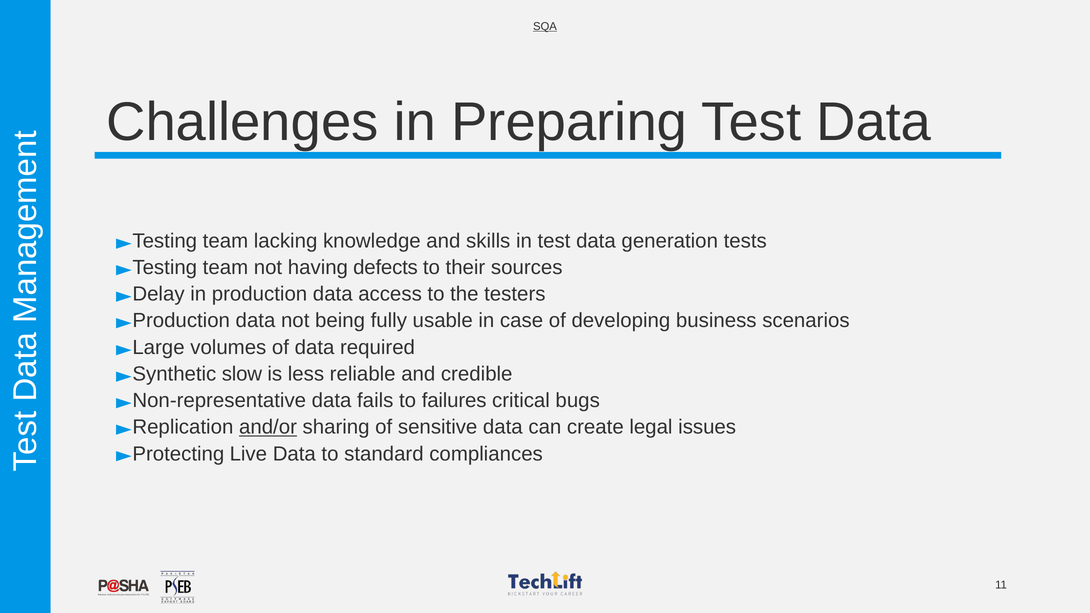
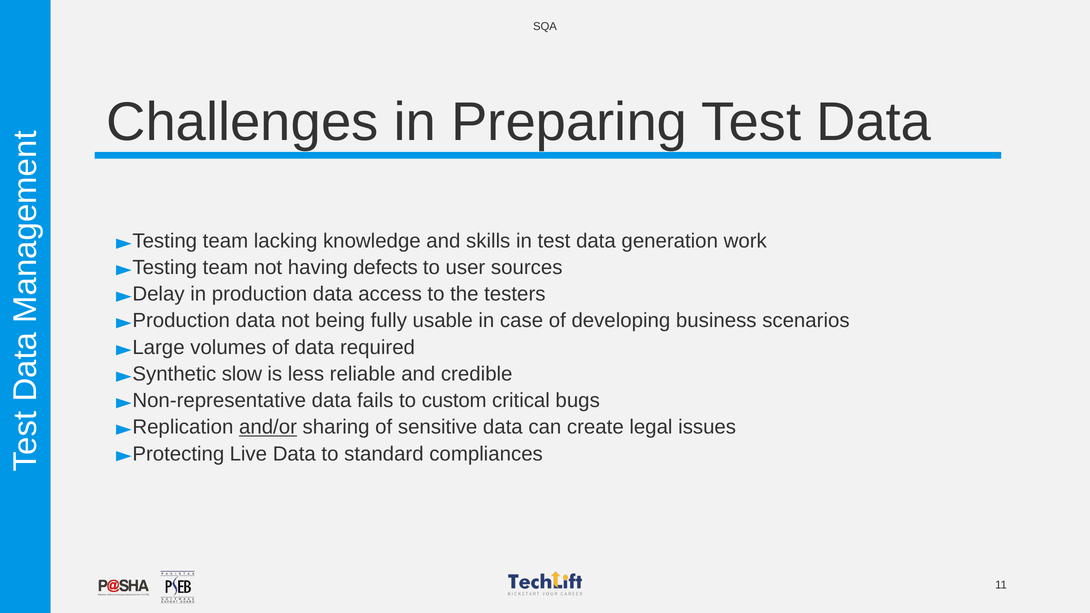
SQA underline: present -> none
tests: tests -> work
their: their -> user
failures: failures -> custom
